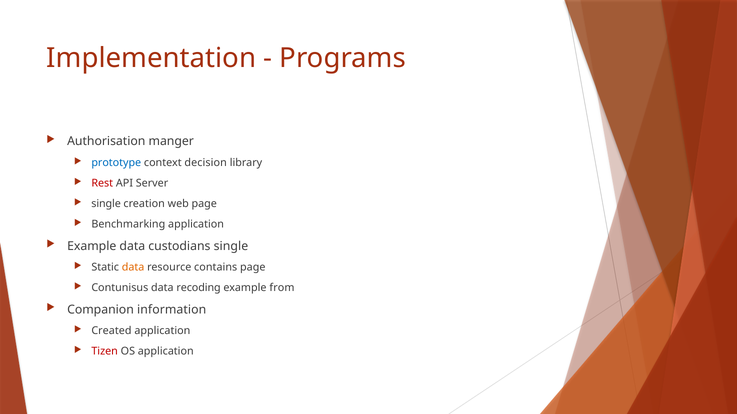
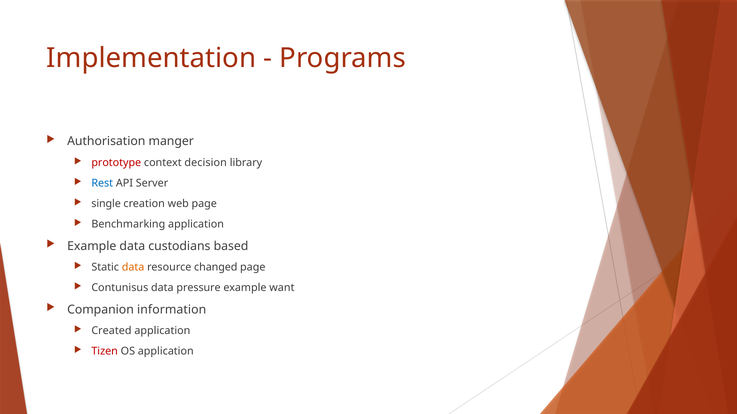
prototype colour: blue -> red
Rest colour: red -> blue
custodians single: single -> based
contains: contains -> changed
recoding: recoding -> pressure
from: from -> want
